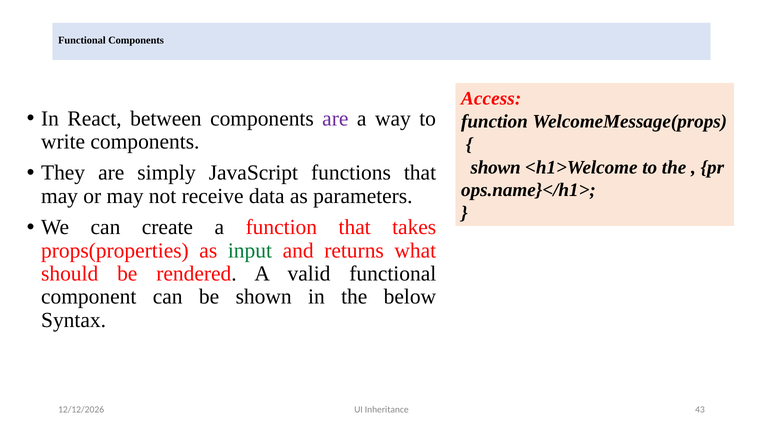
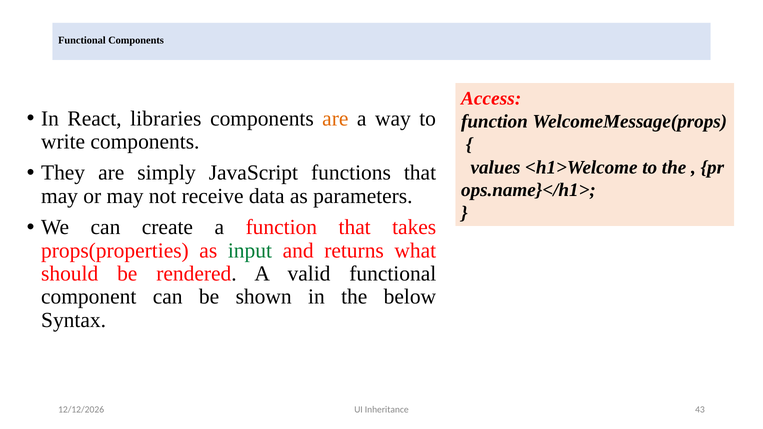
between: between -> libraries
are at (335, 119) colour: purple -> orange
shown at (496, 167): shown -> values
